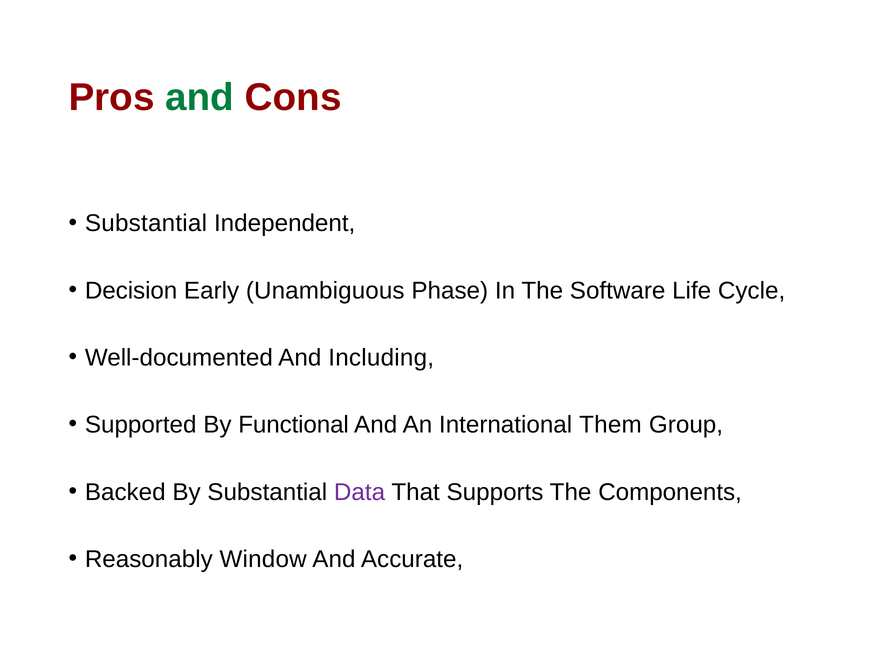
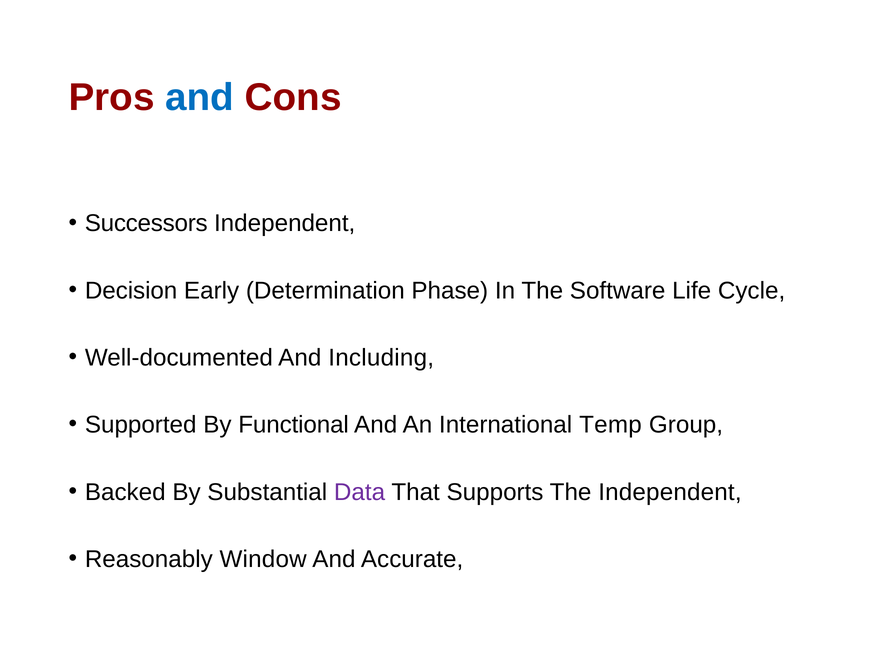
and at (200, 98) colour: green -> blue
Substantial at (146, 224): Substantial -> Successors
Unambiguous: Unambiguous -> Determination
Them: Them -> Temp
The Components: Components -> Independent
